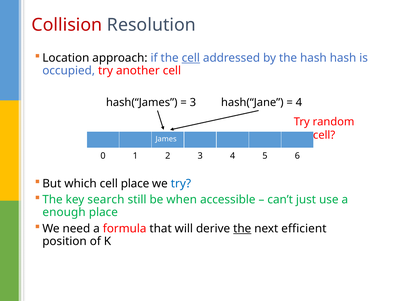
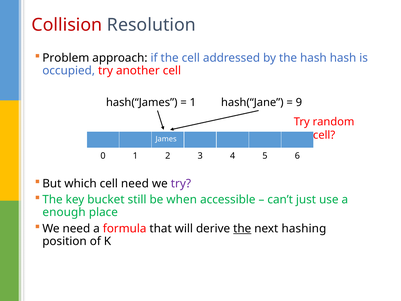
Location: Location -> Problem
cell at (191, 58) underline: present -> none
3 at (193, 102): 3 -> 1
4 at (299, 102): 4 -> 9
cell place: place -> need
try at (181, 183) colour: blue -> purple
search: search -> bucket
efficient: efficient -> hashing
